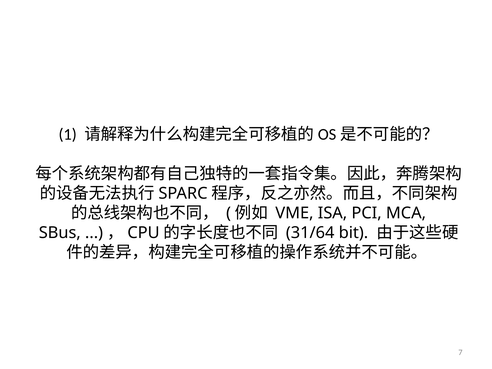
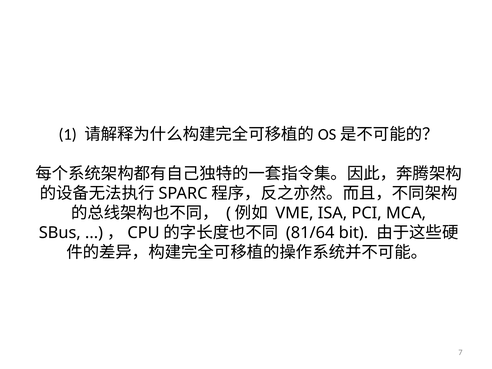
31/64: 31/64 -> 81/64
